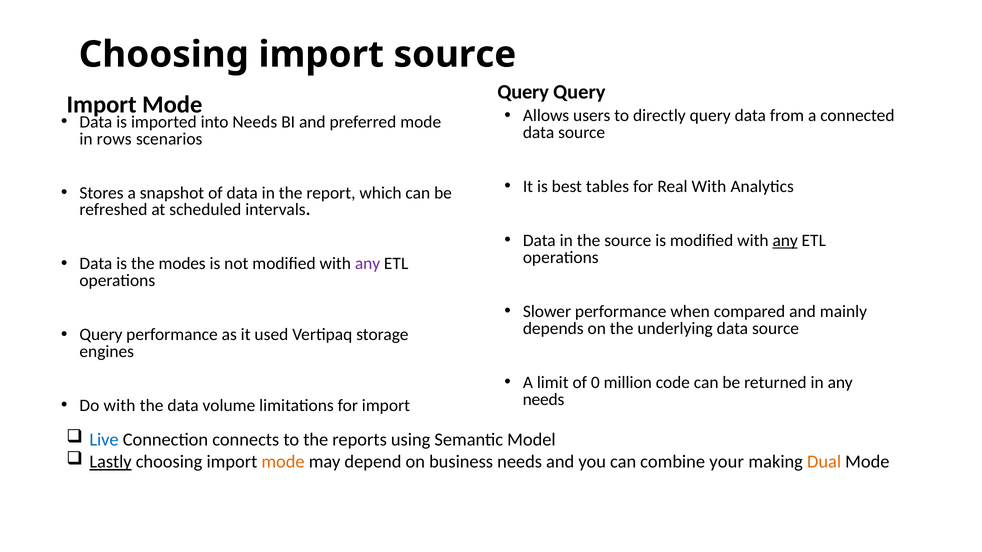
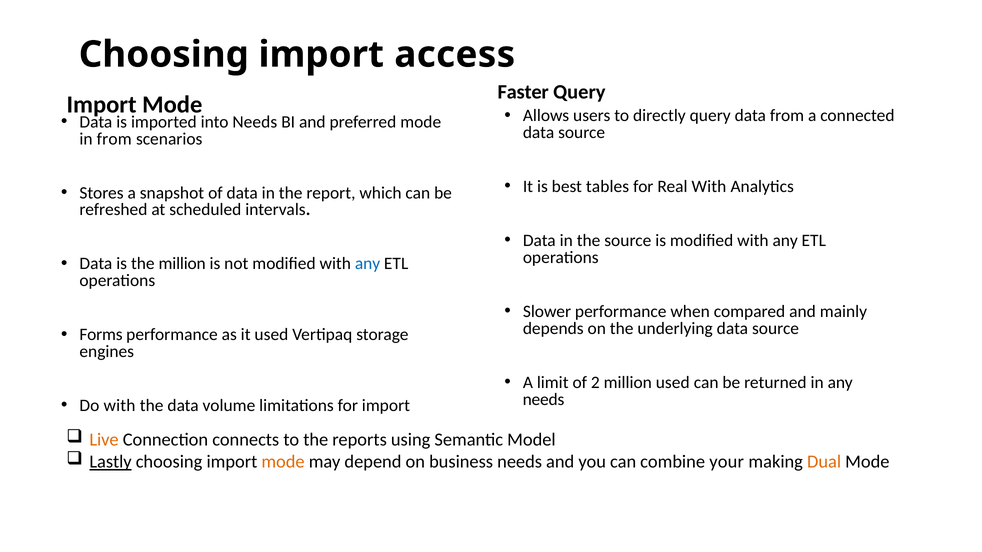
import source: source -> access
Query at (523, 92): Query -> Faster
in rows: rows -> from
any at (785, 241) underline: present -> none
the modes: modes -> million
any at (368, 264) colour: purple -> blue
Query at (101, 335): Query -> Forms
0: 0 -> 2
million code: code -> used
Live colour: blue -> orange
